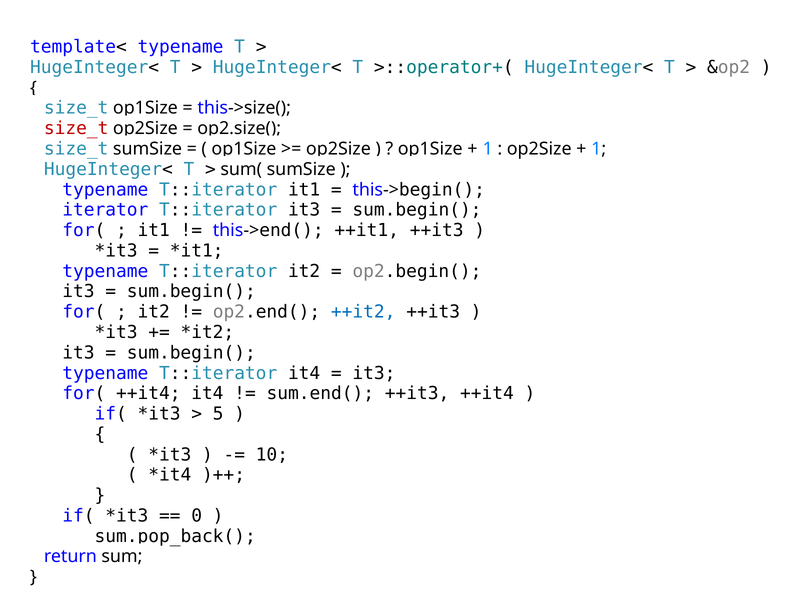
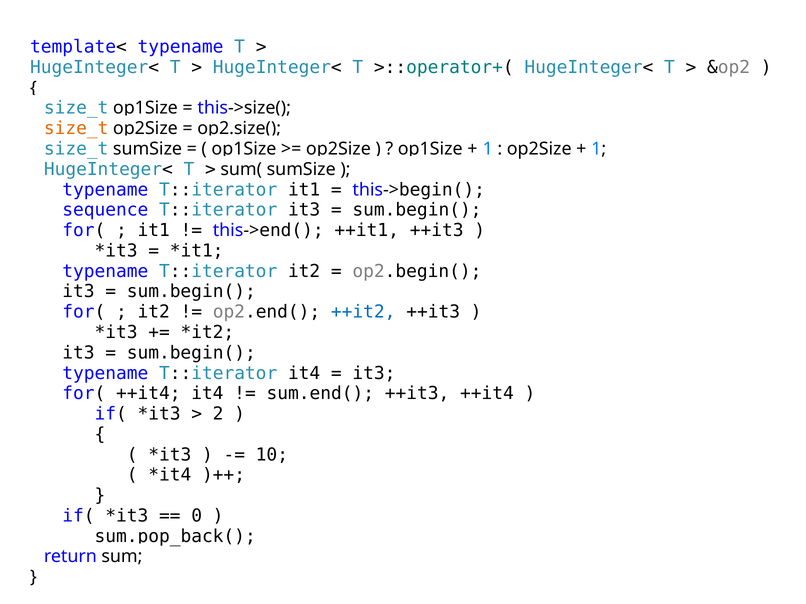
size_t at (76, 129) colour: red -> orange
iterator: iterator -> sequence
5: 5 -> 2
